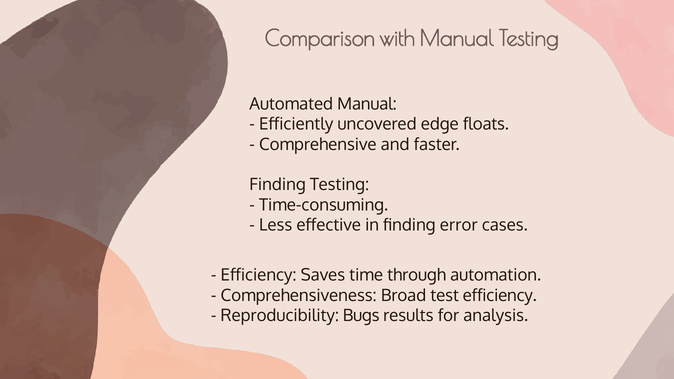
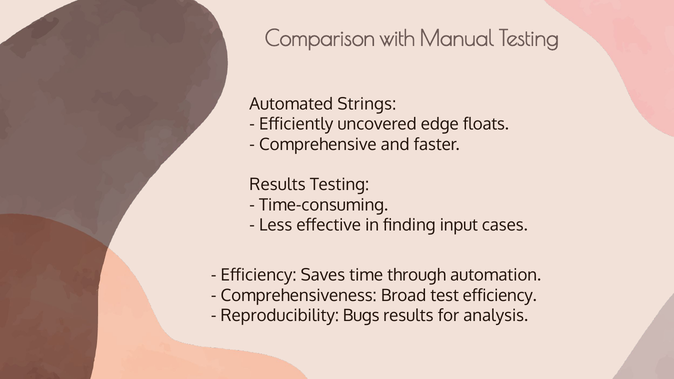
Automated Manual: Manual -> Strings
Finding at (278, 185): Finding -> Results
error: error -> input
